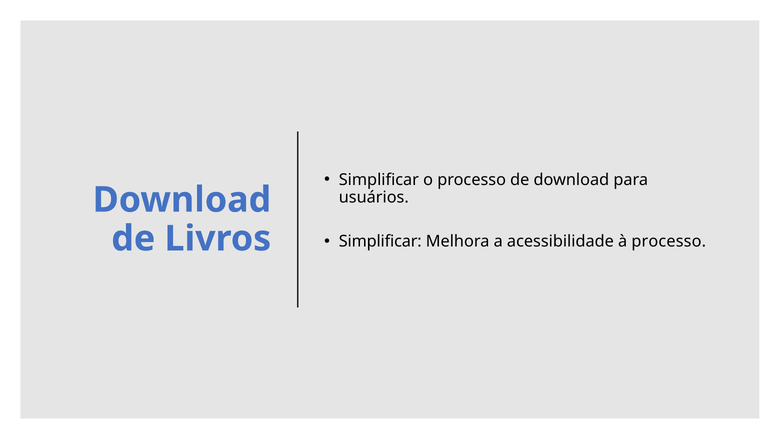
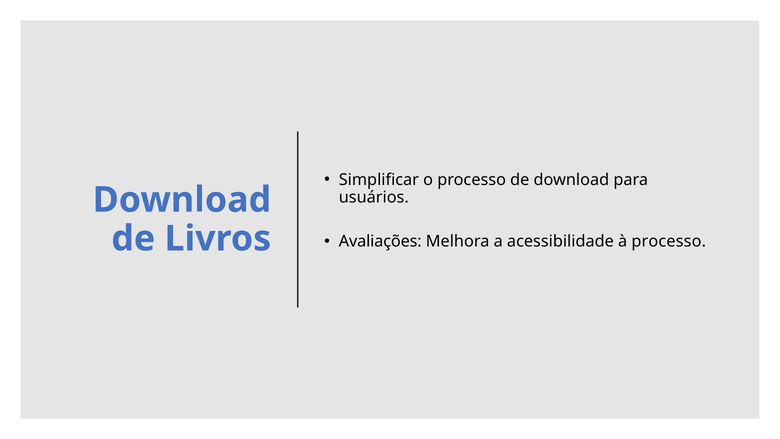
Simplificar at (380, 241): Simplificar -> Avaliações
